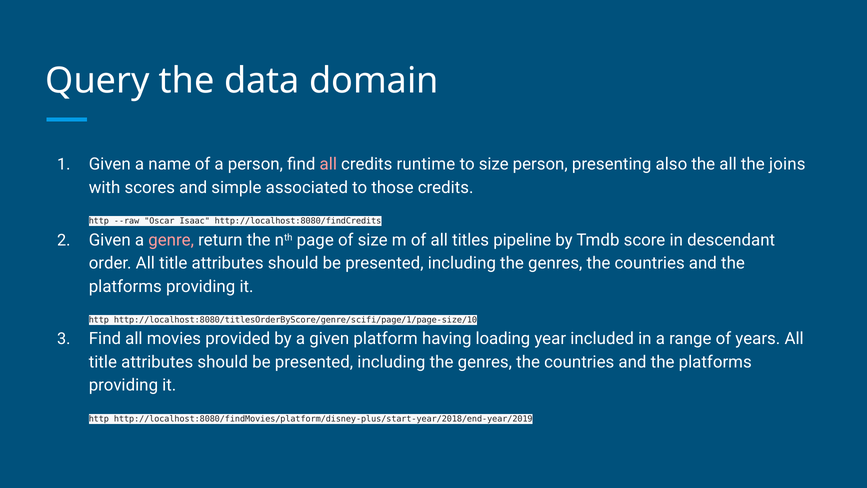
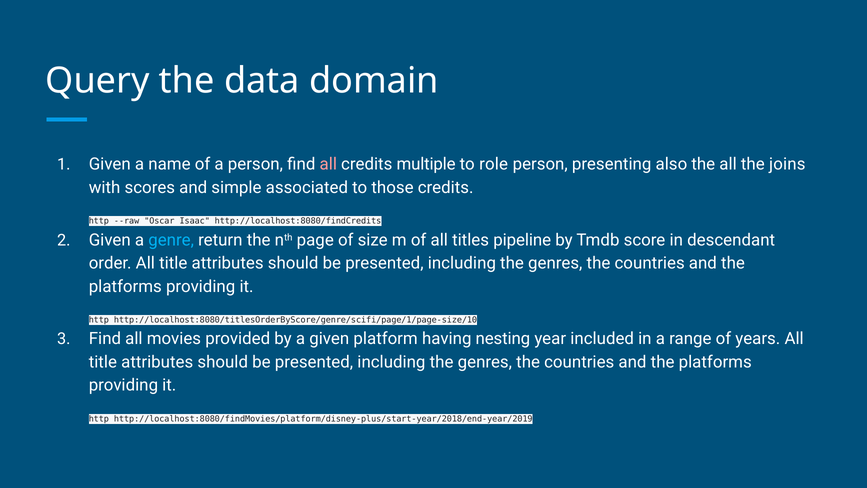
runtime: runtime -> multiple
to size: size -> role
genre colour: pink -> light blue
loading: loading -> nesting
